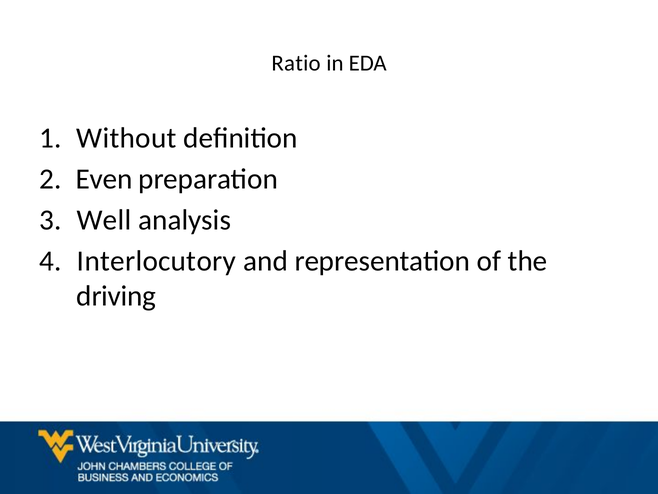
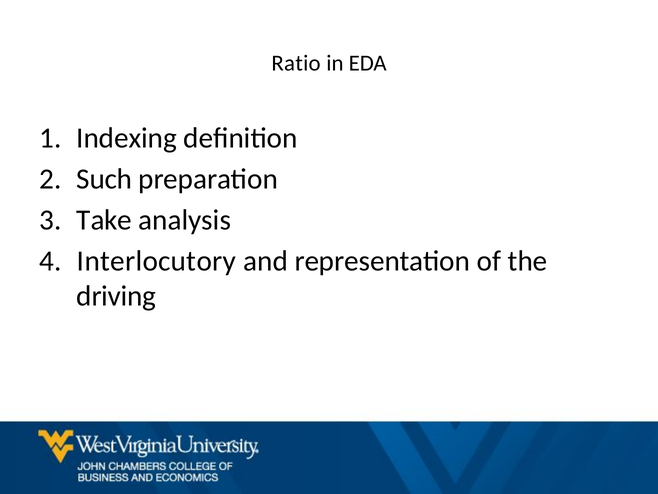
Without: Without -> Indexing
Even: Even -> Such
Well: Well -> Take
